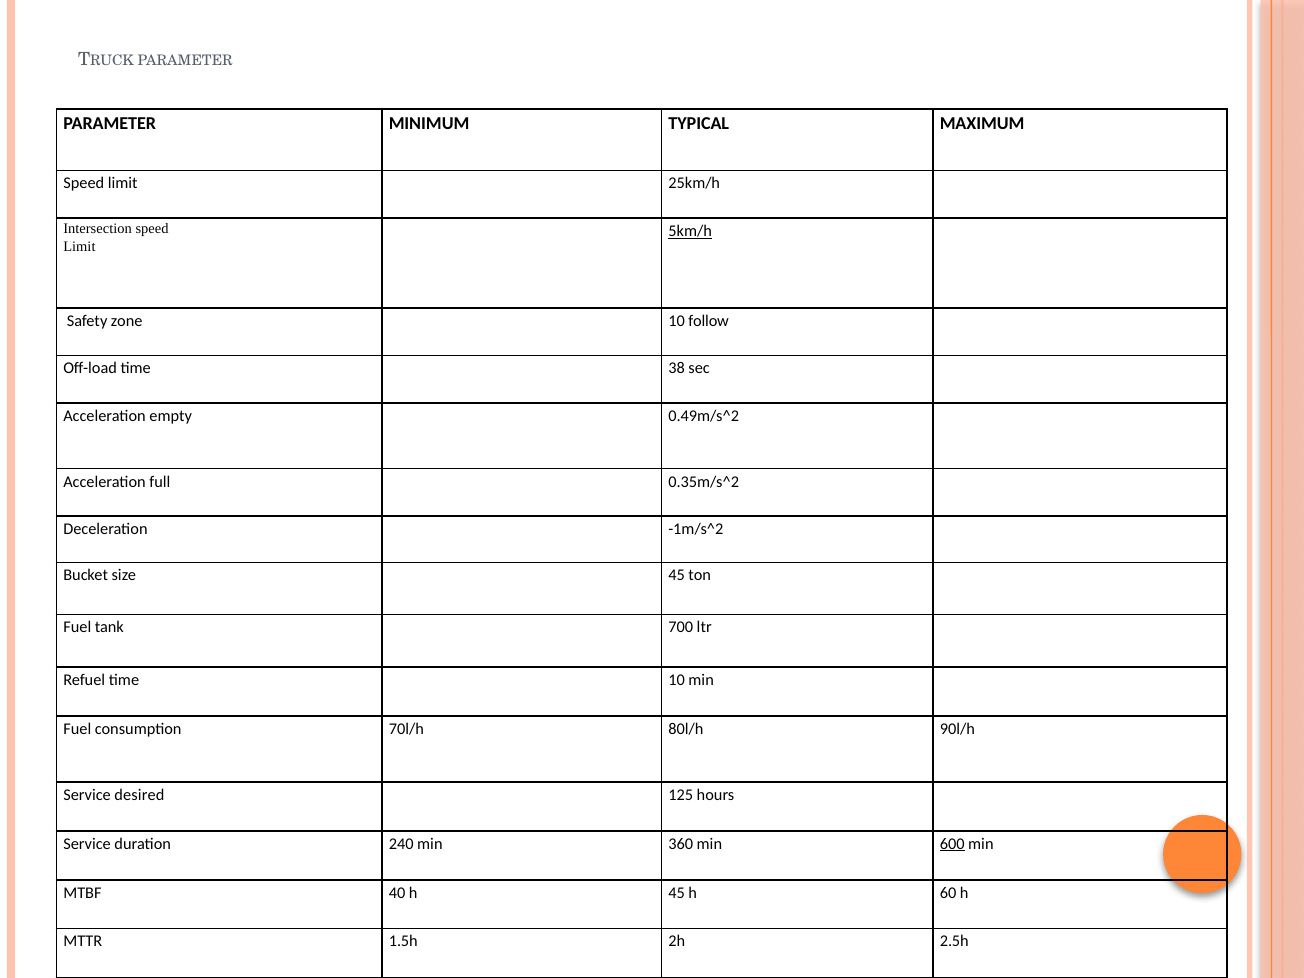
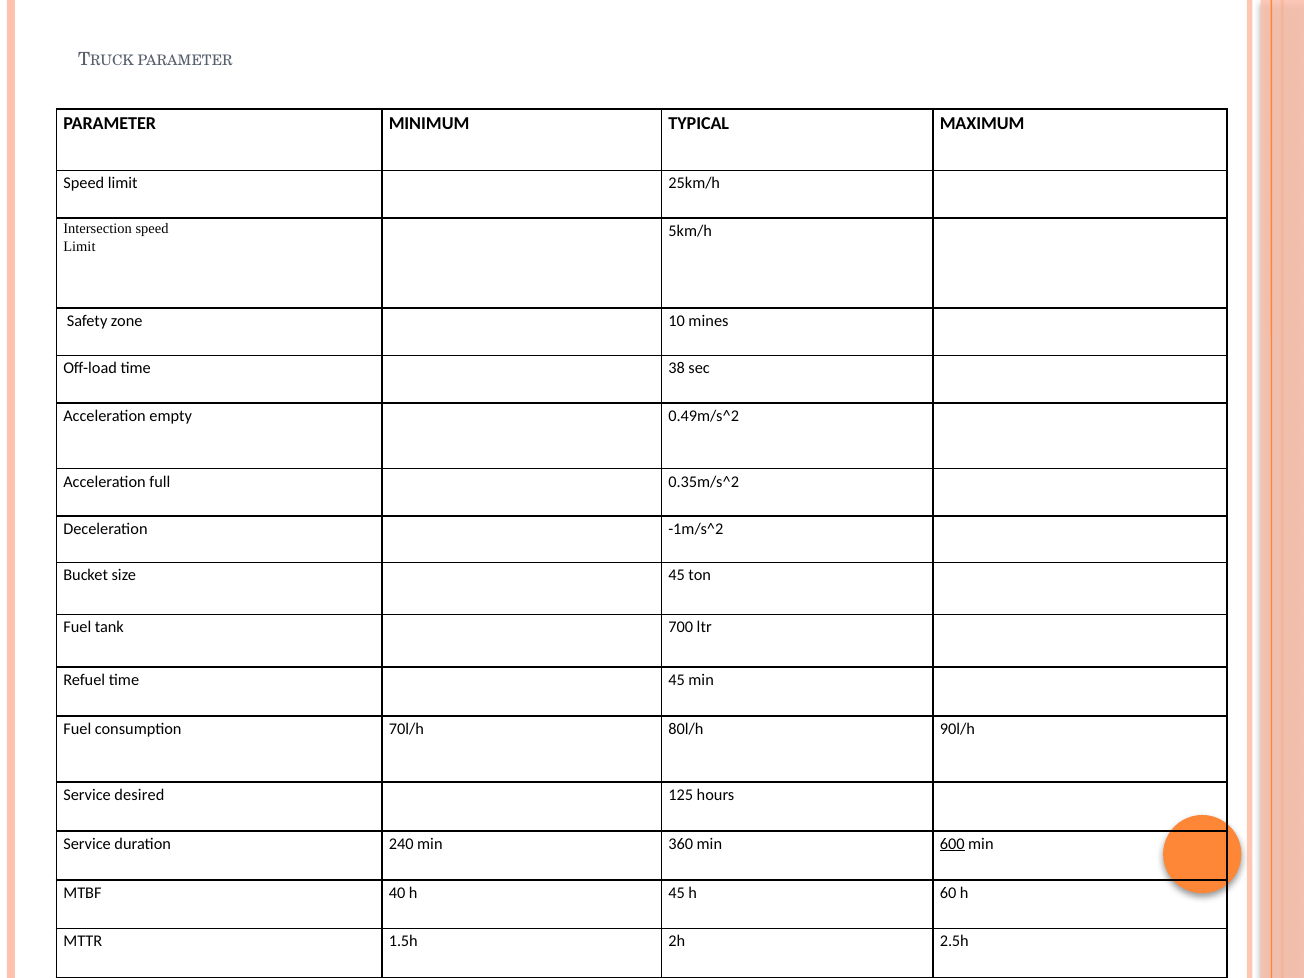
5km/h underline: present -> none
follow: follow -> mines
time 10: 10 -> 45
